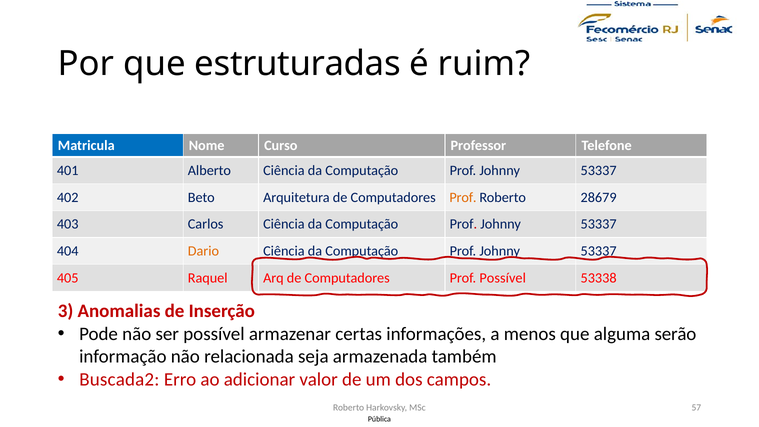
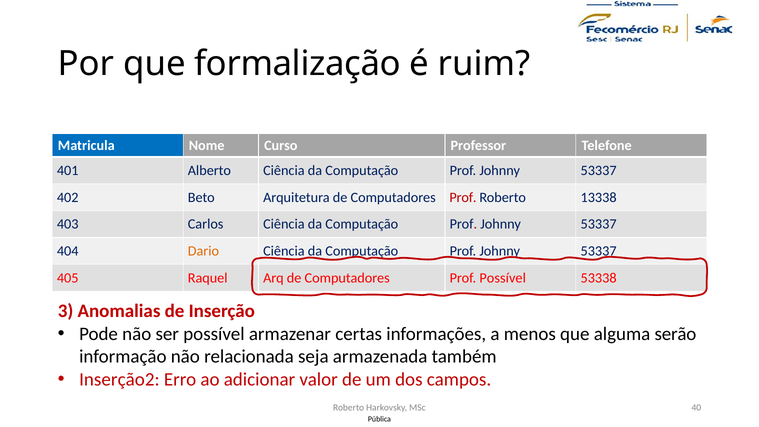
estruturadas: estruturadas -> formalização
Prof at (463, 197) colour: orange -> red
28679: 28679 -> 13338
Buscada2: Buscada2 -> Inserção2
57: 57 -> 40
